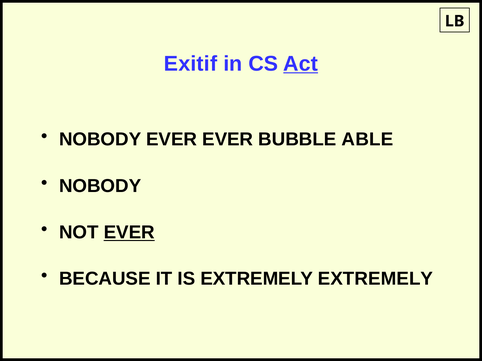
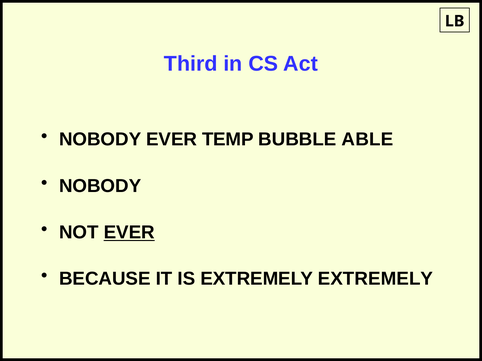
Exitif: Exitif -> Third
Act underline: present -> none
EVER EVER: EVER -> TEMP
